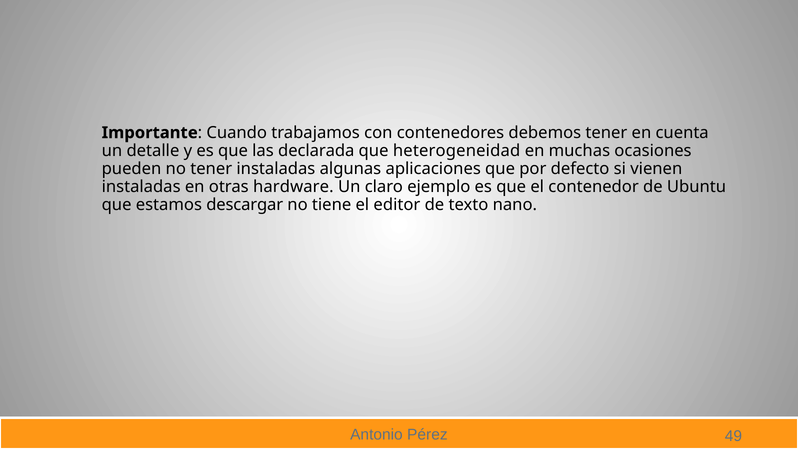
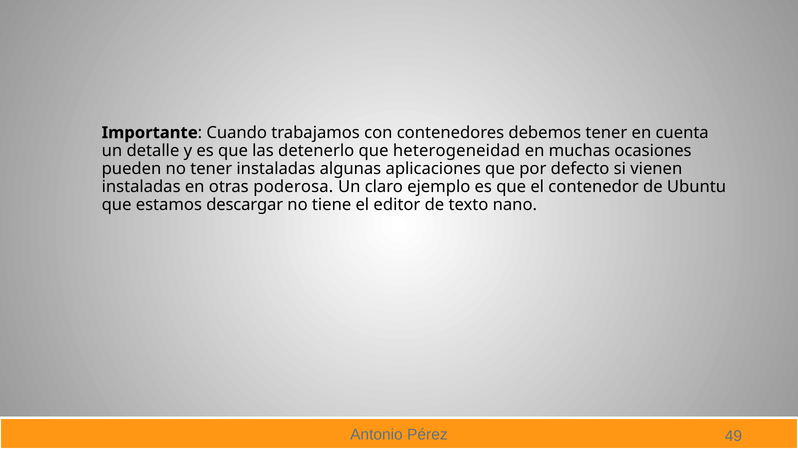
declarada: declarada -> detenerlo
hardware: hardware -> poderosa
